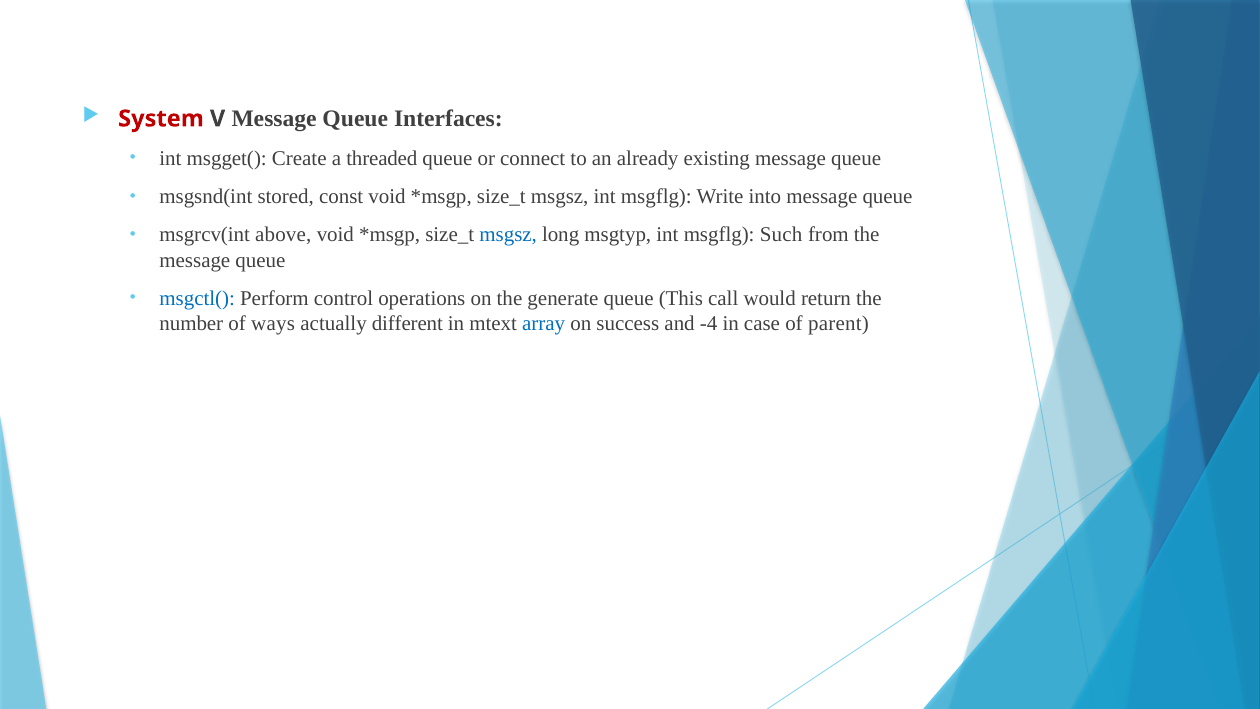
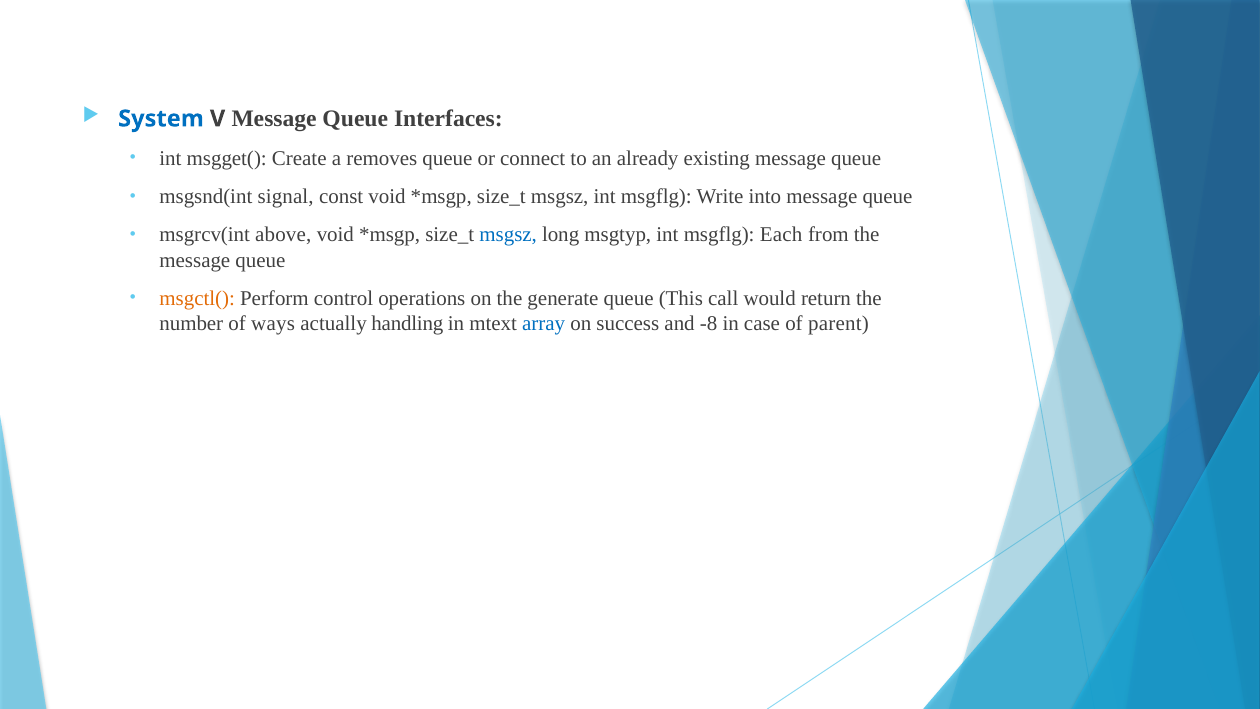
System colour: red -> blue
threaded: threaded -> removes
stored: stored -> signal
Such: Such -> Each
msgctl( colour: blue -> orange
different: different -> handling
-4: -4 -> -8
